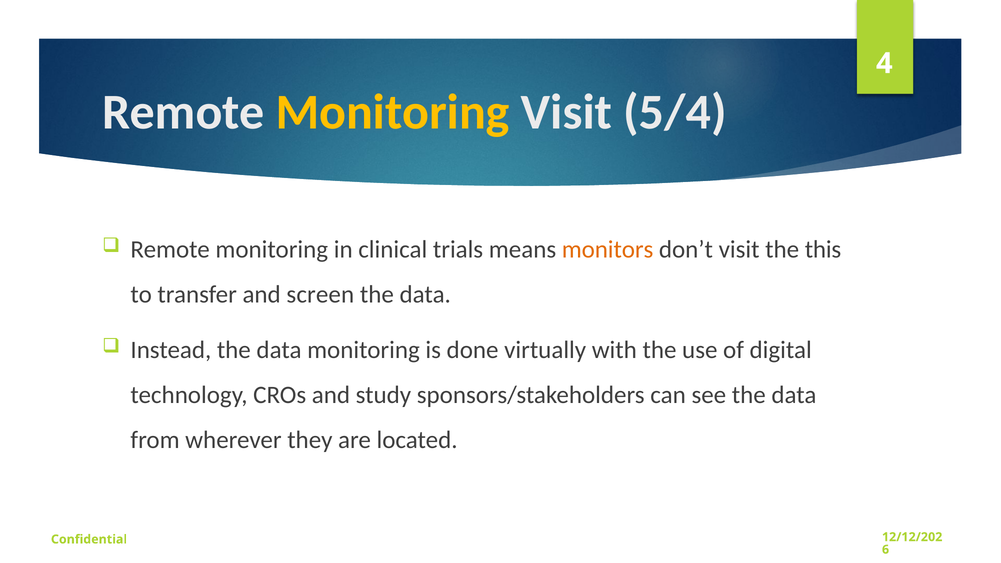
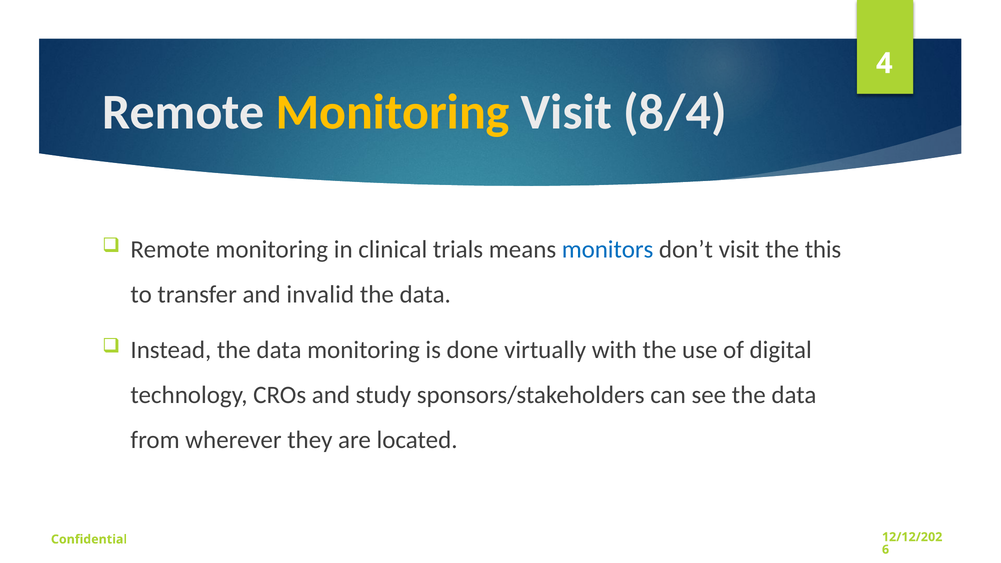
5/4: 5/4 -> 8/4
monitors colour: orange -> blue
screen: screen -> invalid
